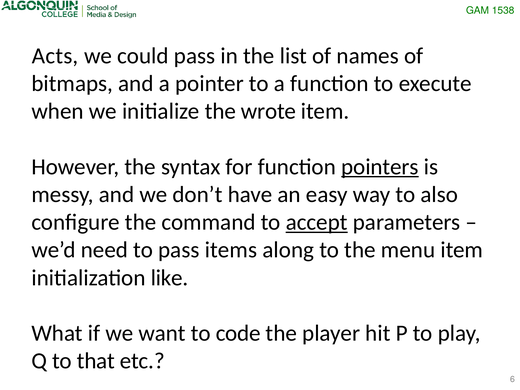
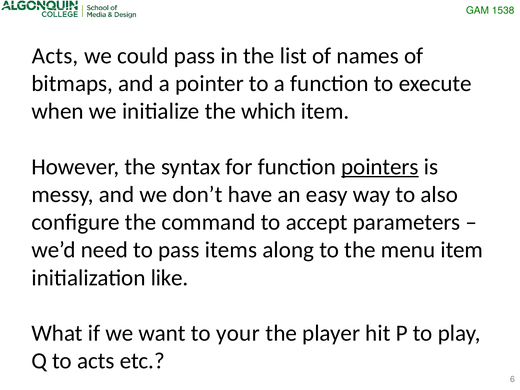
wrote: wrote -> which
accept underline: present -> none
code: code -> your
to that: that -> acts
